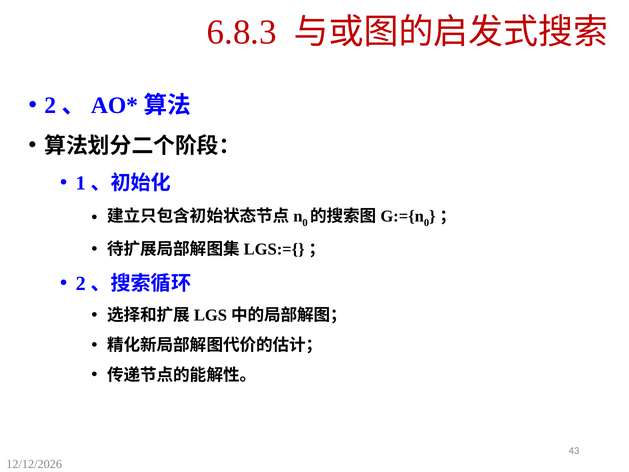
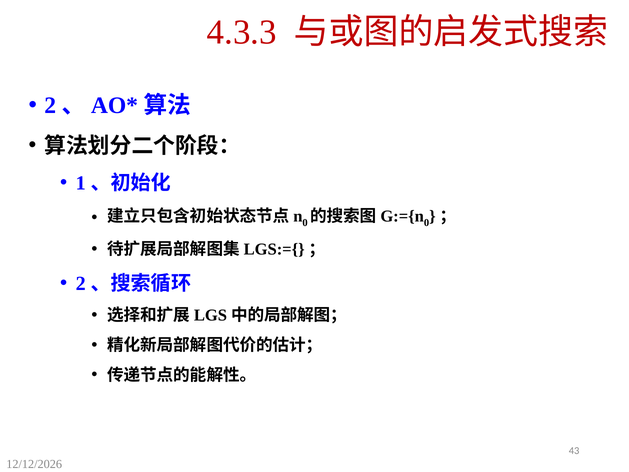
6.8.3: 6.8.3 -> 4.3.3
